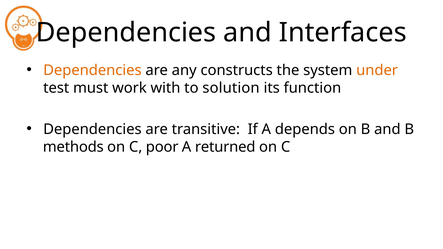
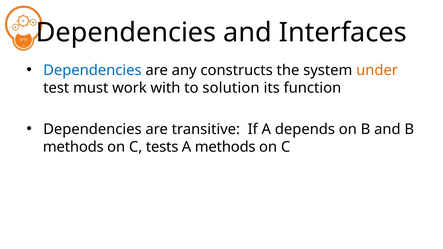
Dependencies at (92, 70) colour: orange -> blue
poor: poor -> tests
A returned: returned -> methods
